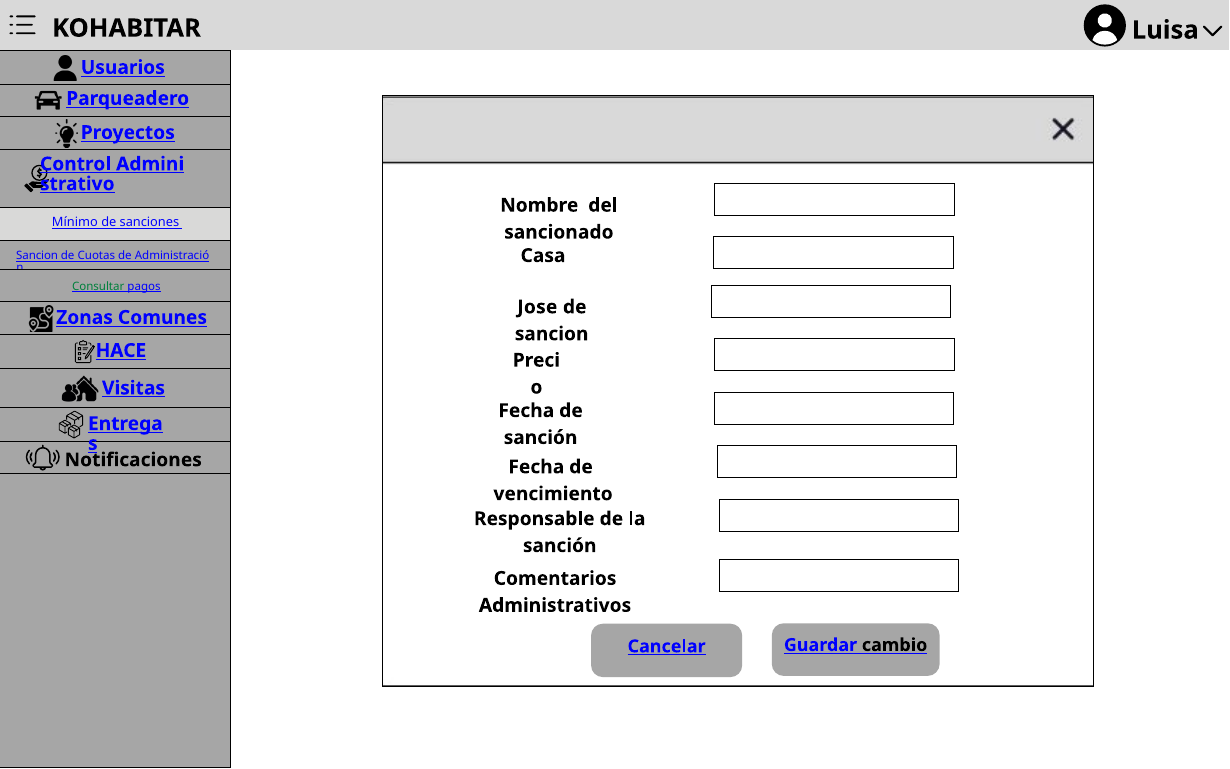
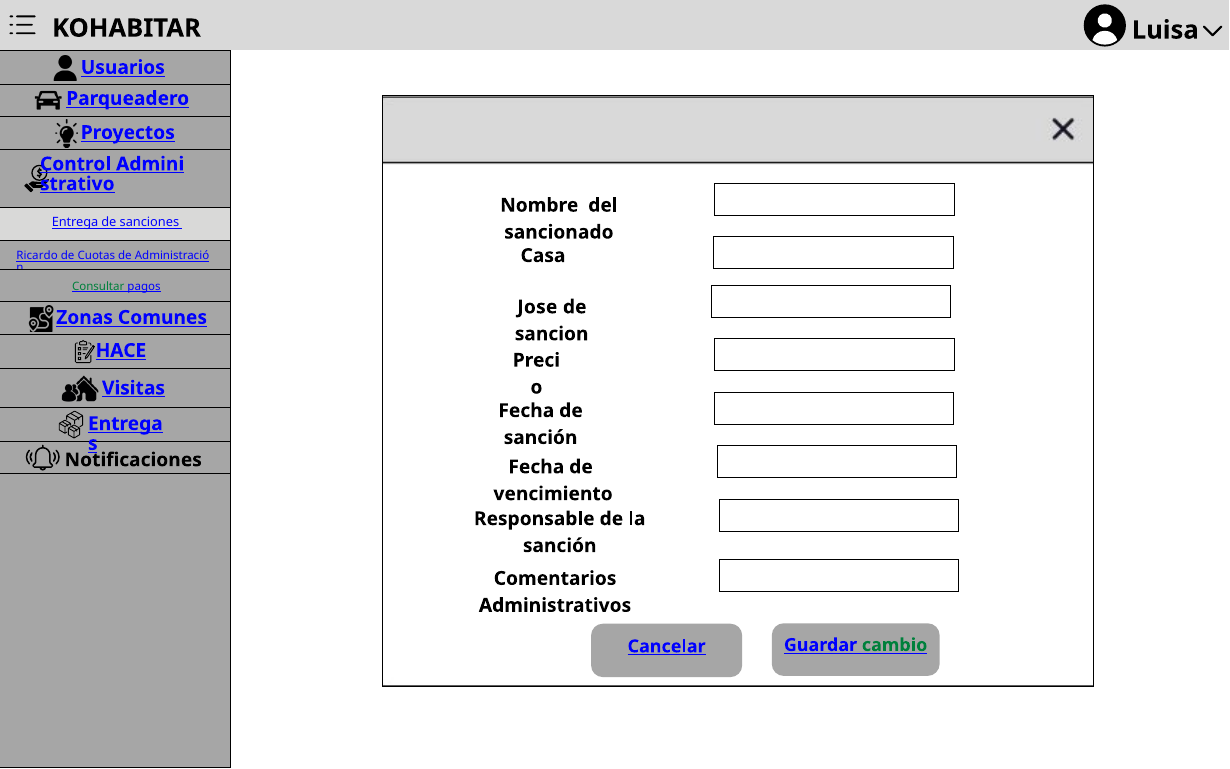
Mínimo at (75, 222): Mínimo -> Entrega
Sancion at (37, 256): Sancion -> Ricardo
cambio colour: black -> green
